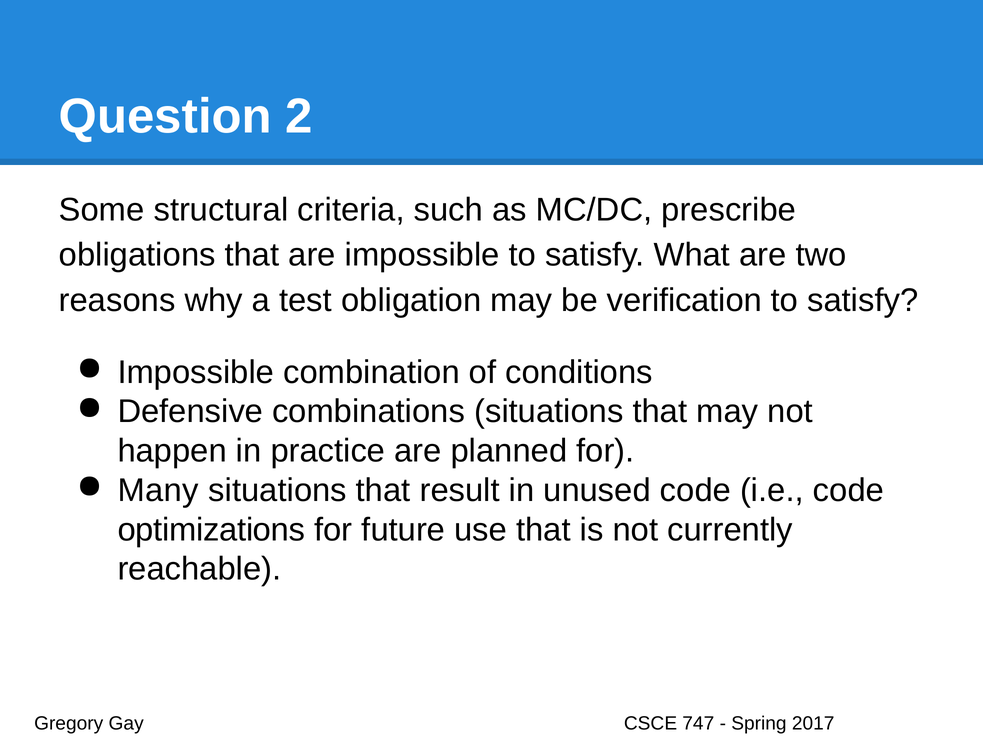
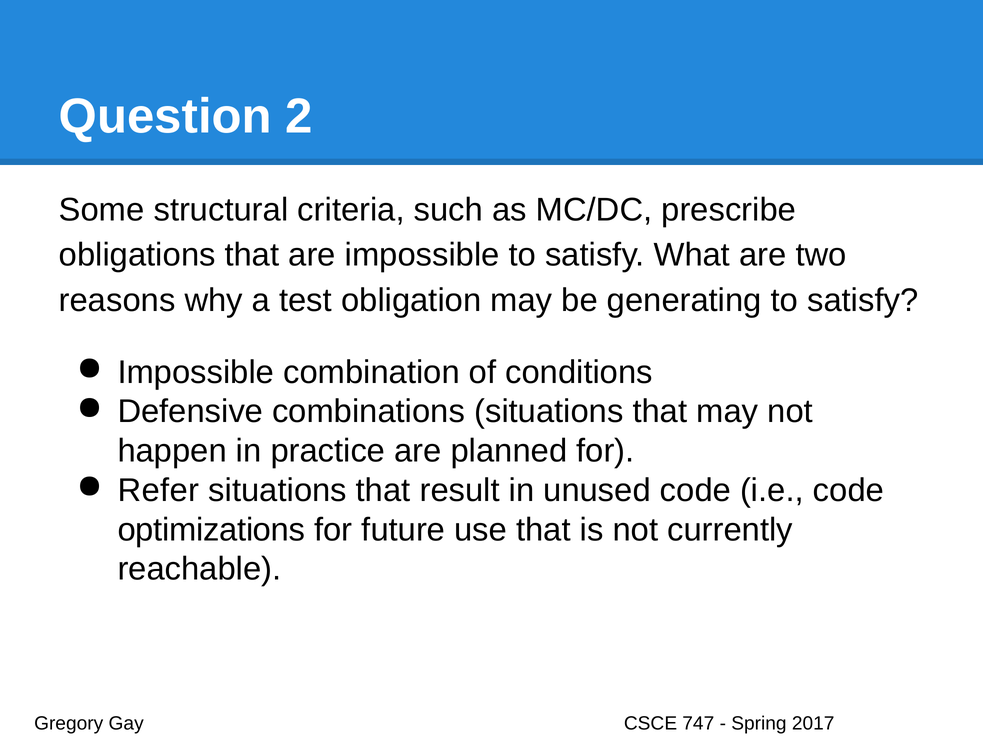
verification: verification -> generating
Many: Many -> Refer
